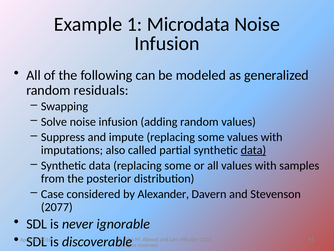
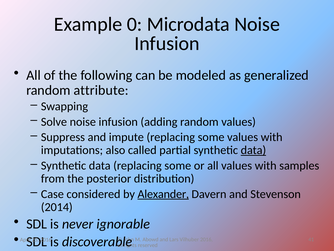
1: 1 -> 0
residuals: residuals -> attribute
Alexander underline: none -> present
2077: 2077 -> 2014
